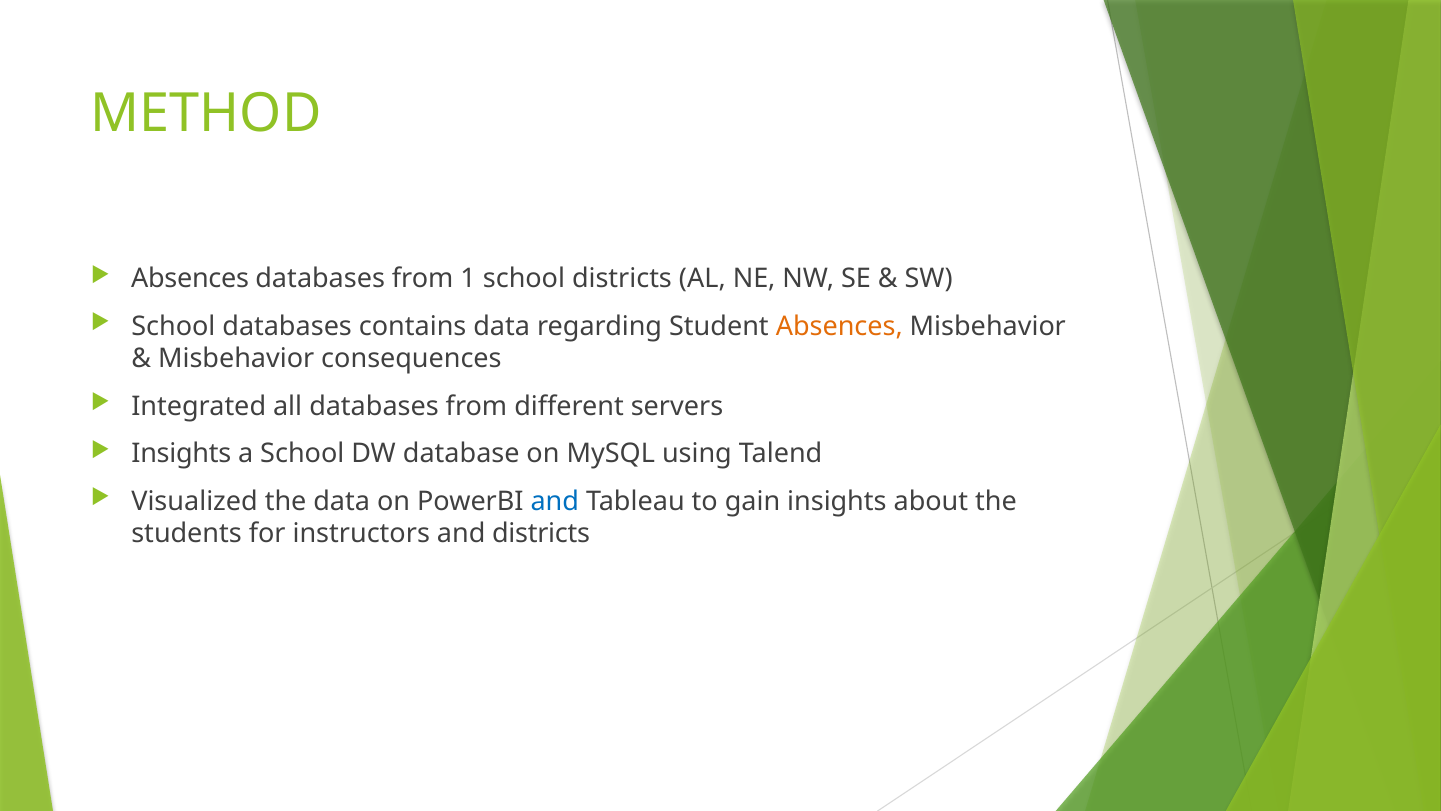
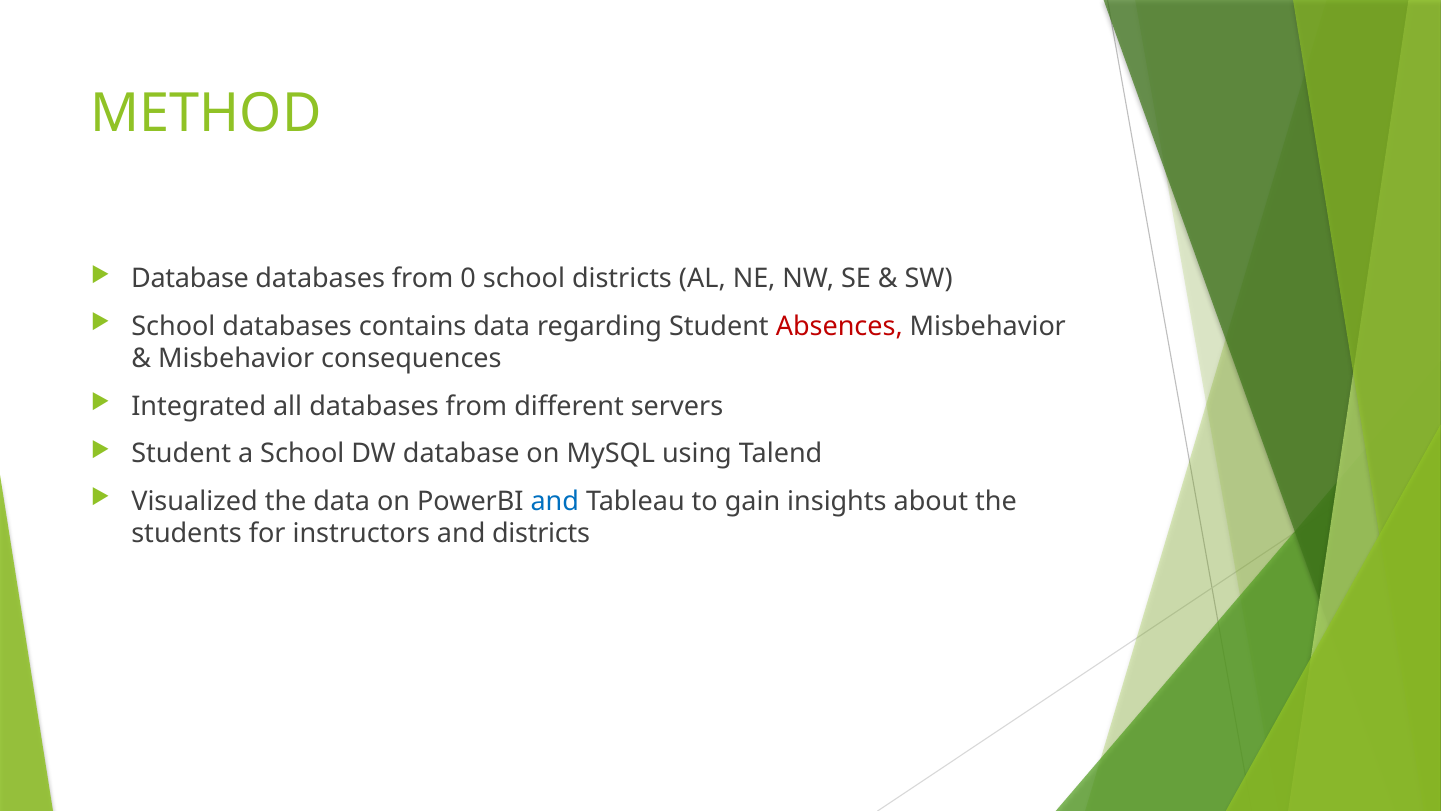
Absences at (190, 279): Absences -> Database
1: 1 -> 0
Absences at (839, 326) colour: orange -> red
Insights at (181, 454): Insights -> Student
